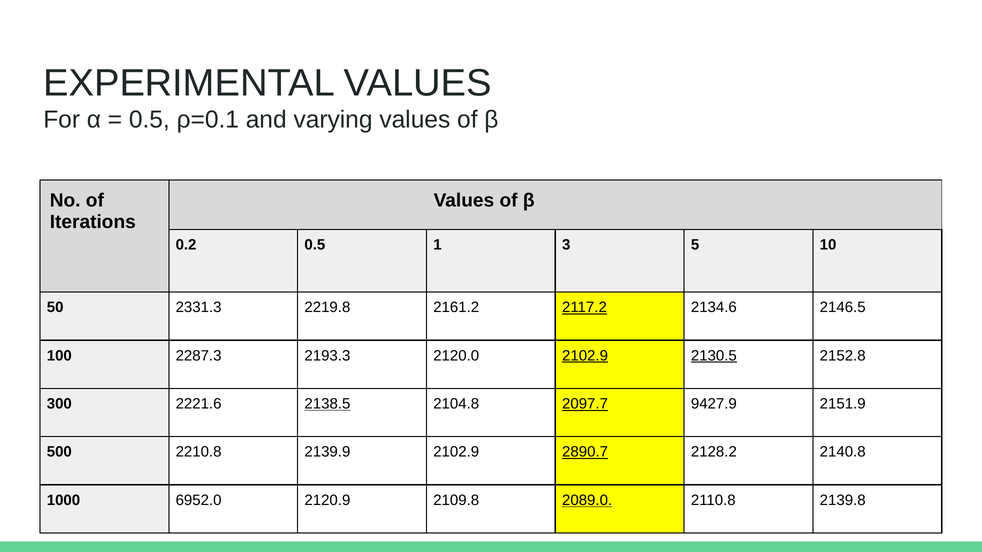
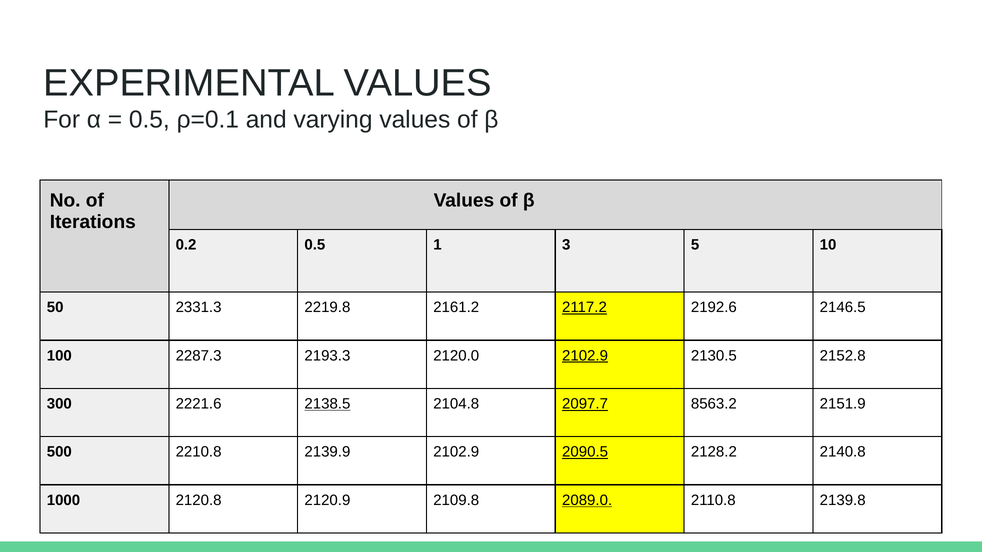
2134.6: 2134.6 -> 2192.6
2130.5 underline: present -> none
9427.9: 9427.9 -> 8563.2
2890.7: 2890.7 -> 2090.5
6952.0: 6952.0 -> 2120.8
